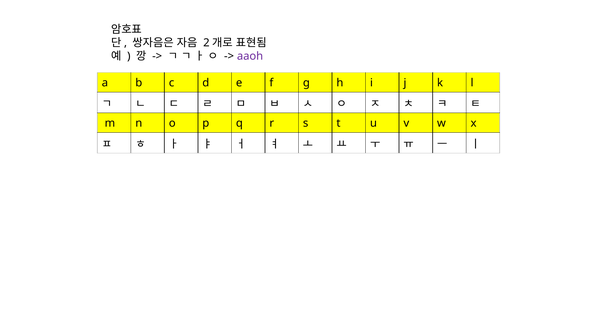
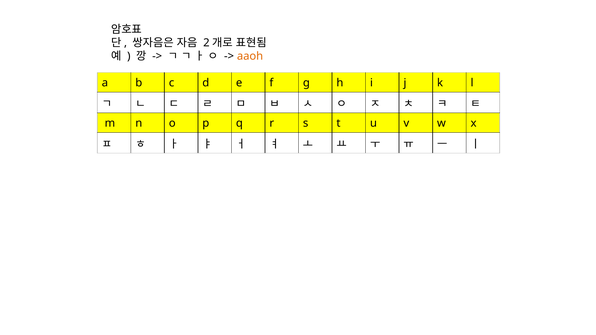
aaoh colour: purple -> orange
